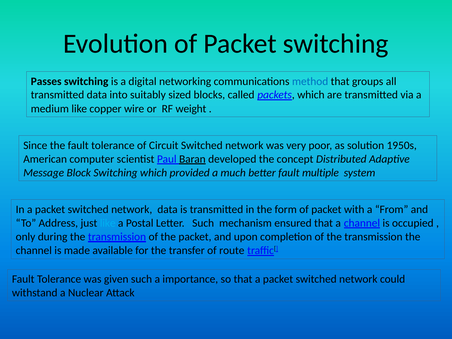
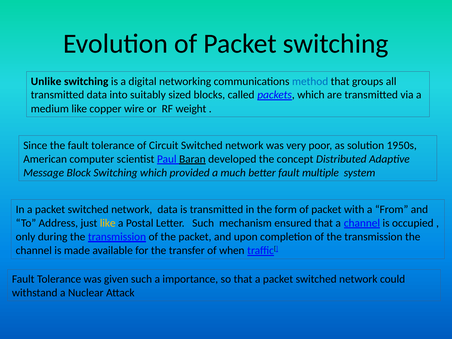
Passes: Passes -> Unlike
like at (108, 223) colour: light blue -> yellow
route: route -> when
